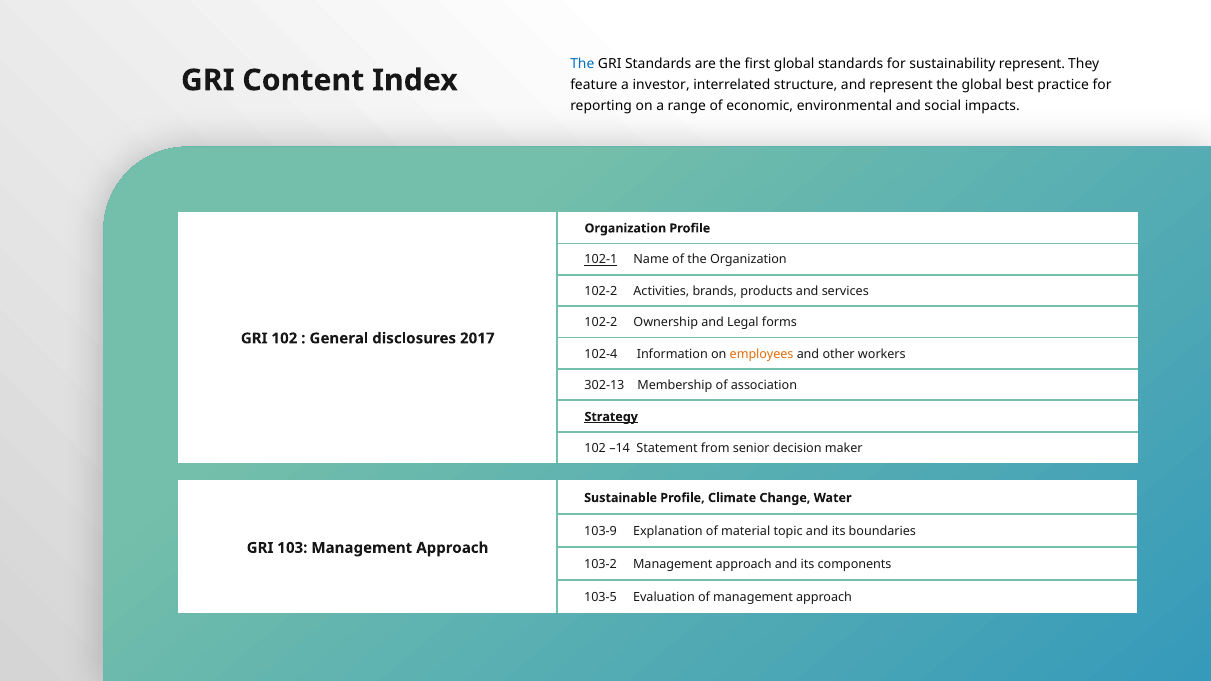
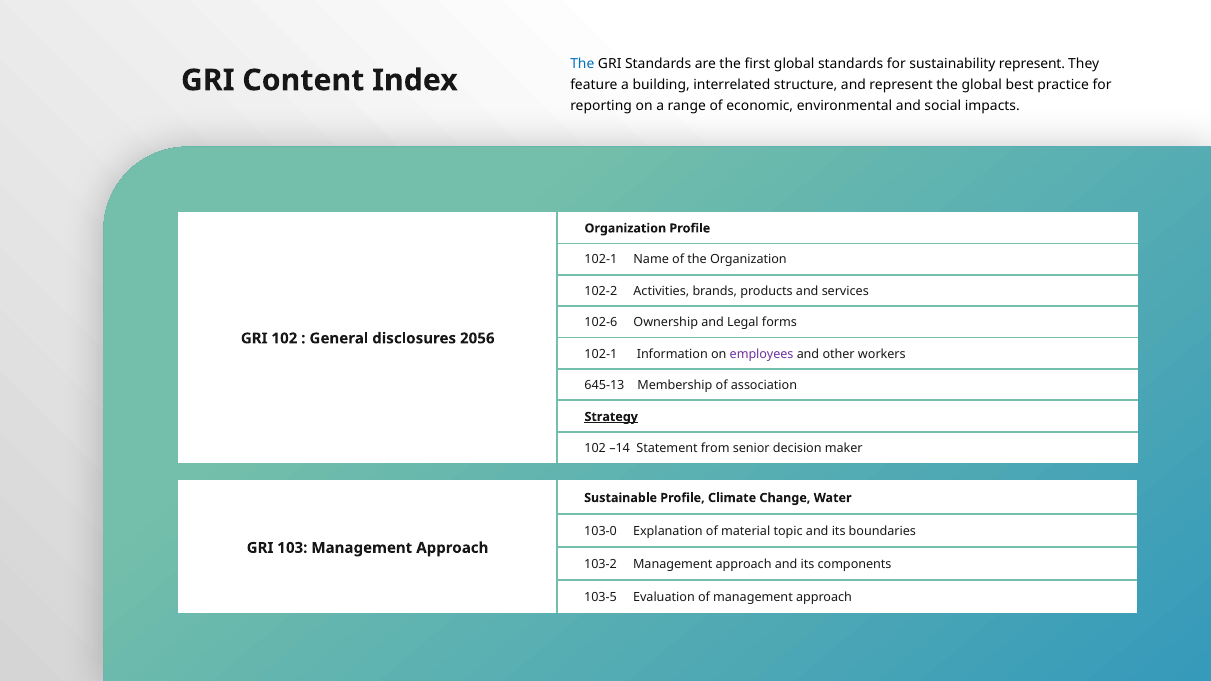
investor: investor -> building
102-1 at (601, 260) underline: present -> none
102-2 at (601, 323): 102-2 -> 102-6
2017: 2017 -> 2056
102-4 at (601, 354): 102-4 -> 102-1
employees colour: orange -> purple
302-13: 302-13 -> 645-13
103-9: 103-9 -> 103-0
